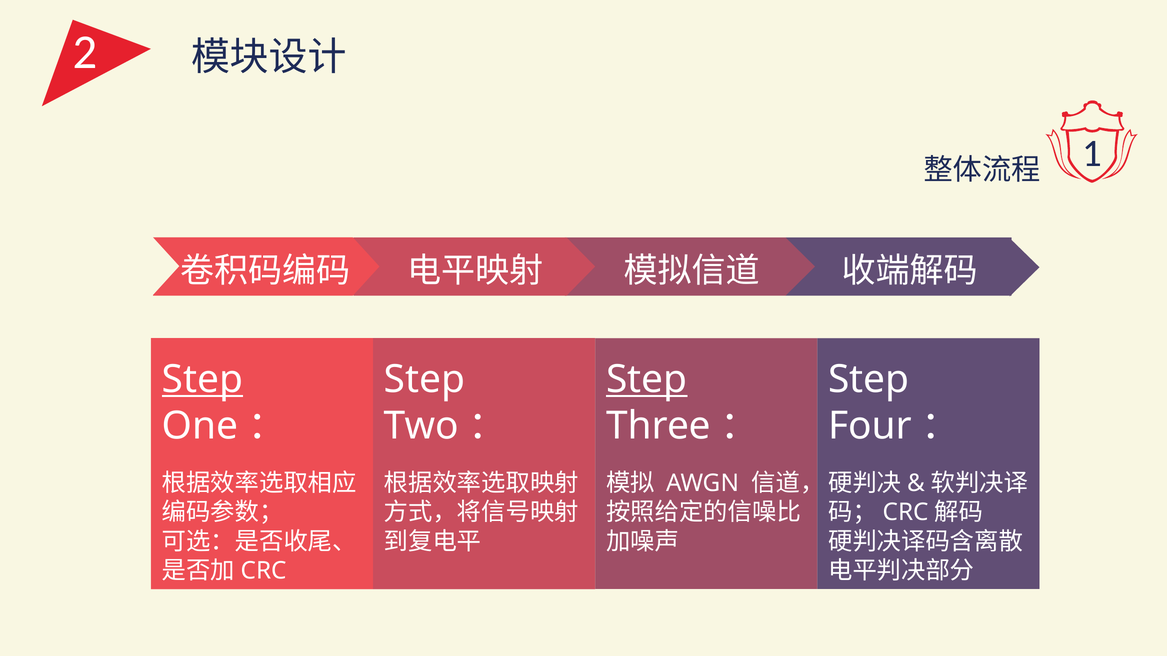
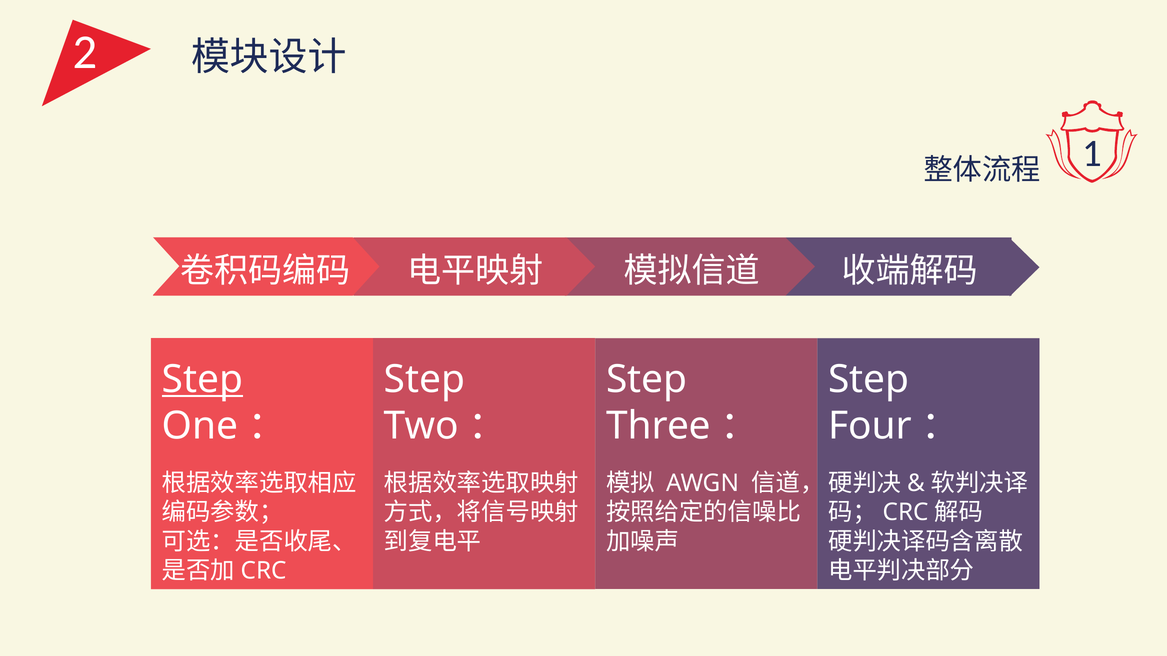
Step at (647, 380) underline: present -> none
